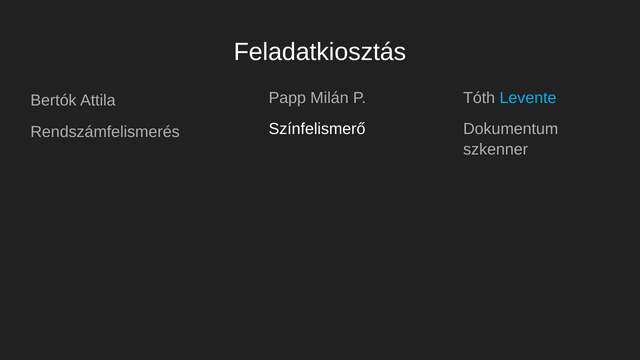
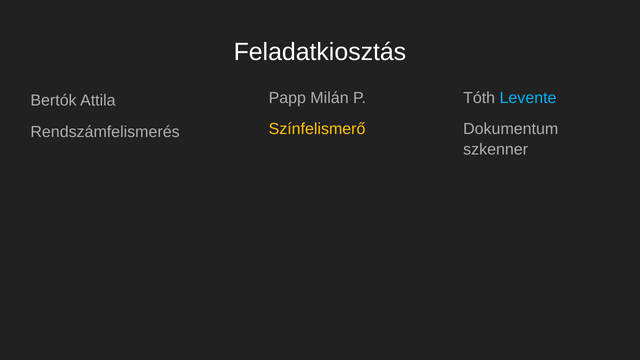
Színfelismerő colour: white -> yellow
